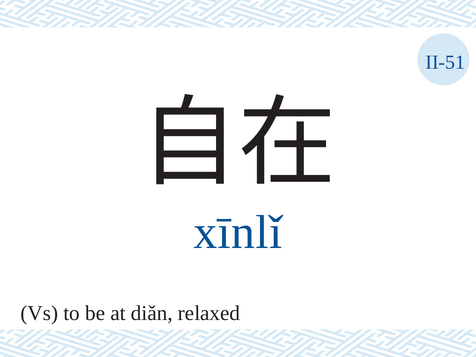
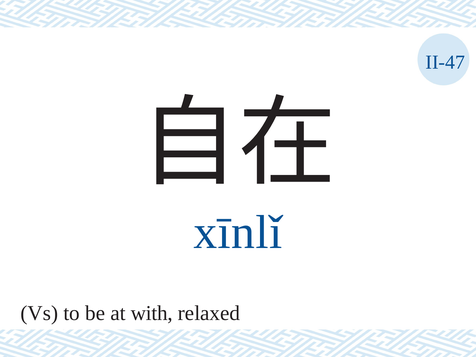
II-51: II-51 -> II-47
diǎn: diǎn -> with
